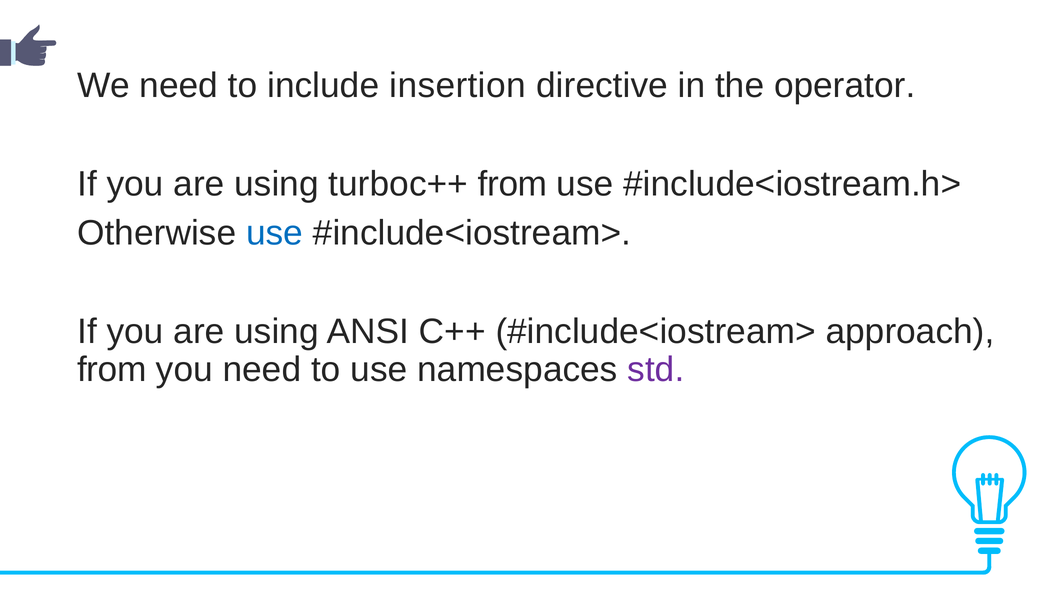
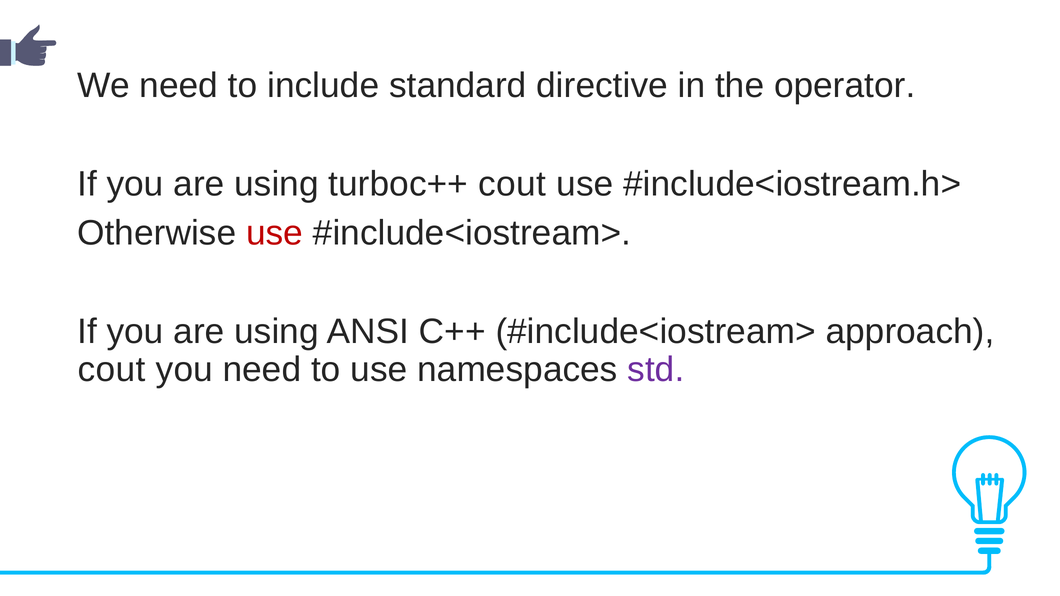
insertion: insertion -> standard
turboc++ from: from -> cout
use at (275, 233) colour: blue -> red
from at (112, 370): from -> cout
